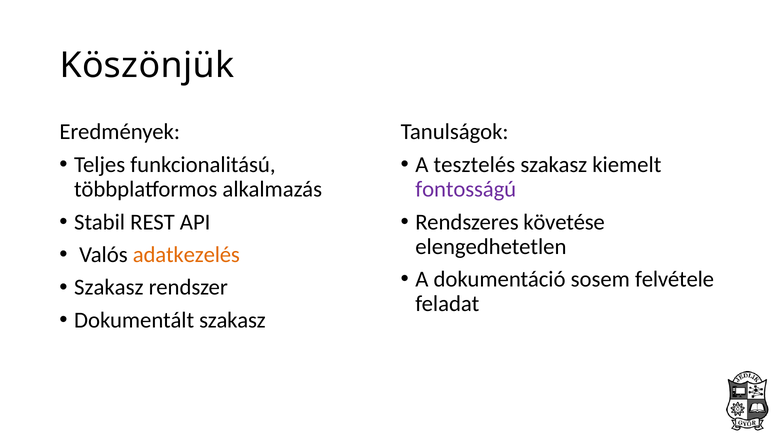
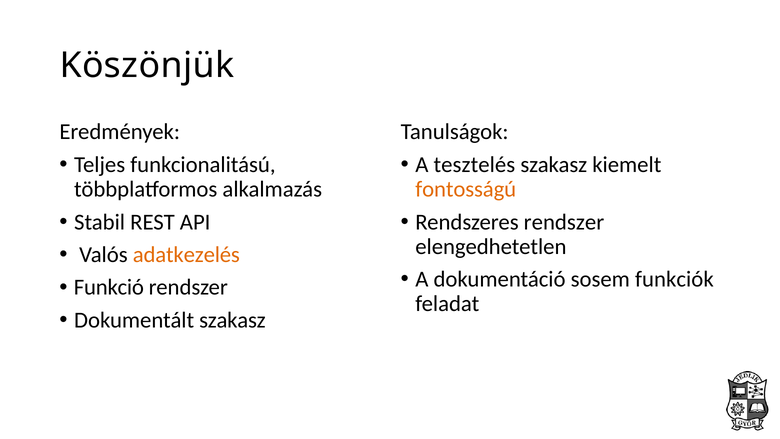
fontosságú colour: purple -> orange
Rendszeres követése: követése -> rendszer
felvétele: felvétele -> funkciók
Szakasz at (109, 287): Szakasz -> Funkció
